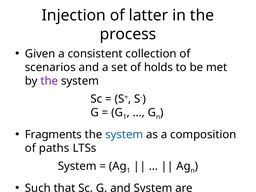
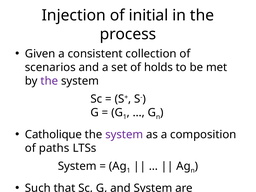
latter: latter -> initial
Fragments: Fragments -> Catholique
system at (124, 135) colour: blue -> purple
